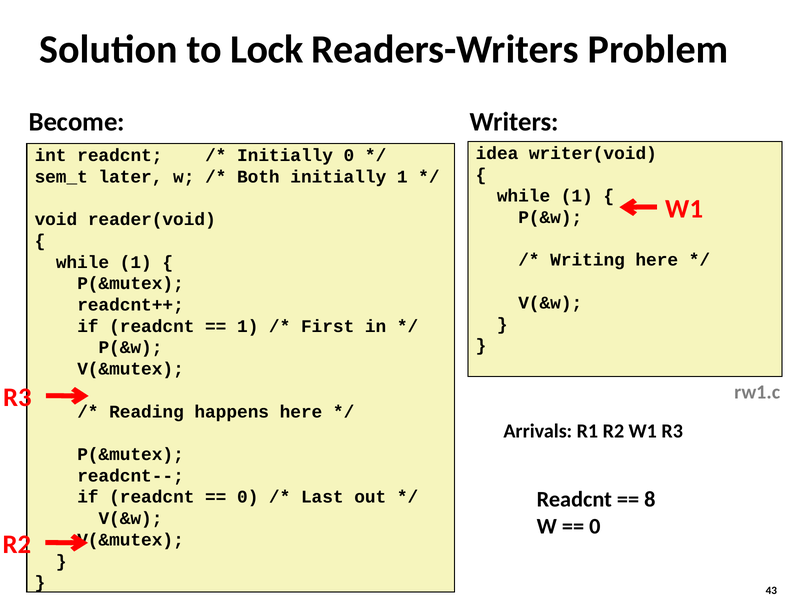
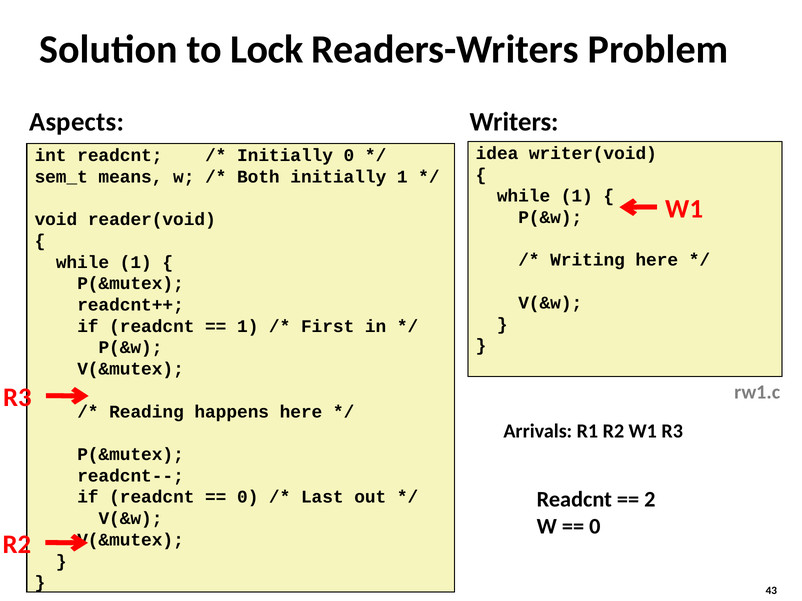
Become: Become -> Aspects
later: later -> means
8: 8 -> 2
